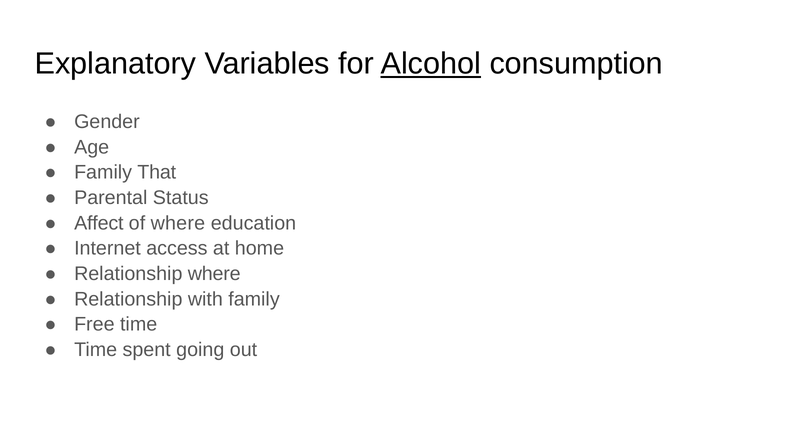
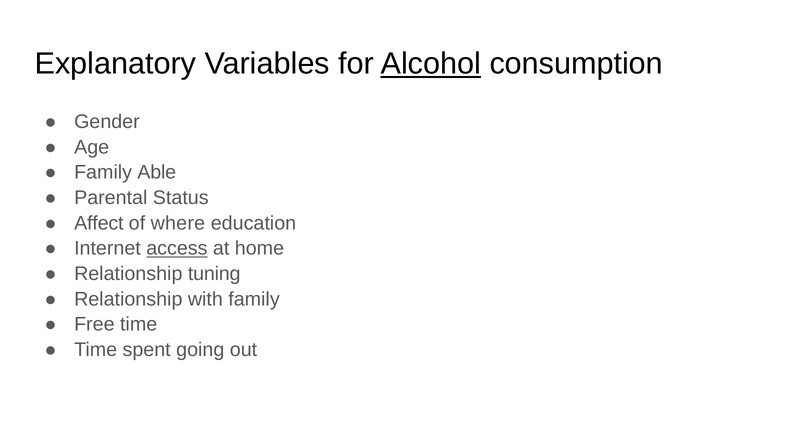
That: That -> Able
access underline: none -> present
Relationship where: where -> tuning
